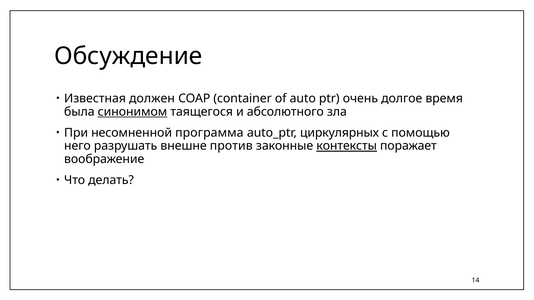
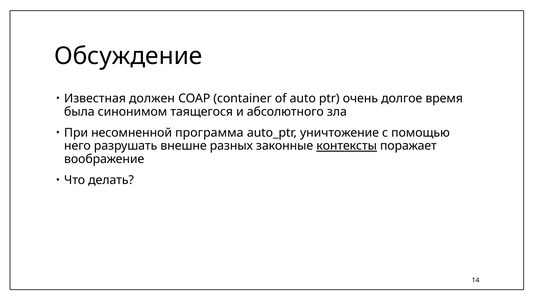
синонимом underline: present -> none
циркулярных: циркулярных -> уничтожение
против: против -> разных
